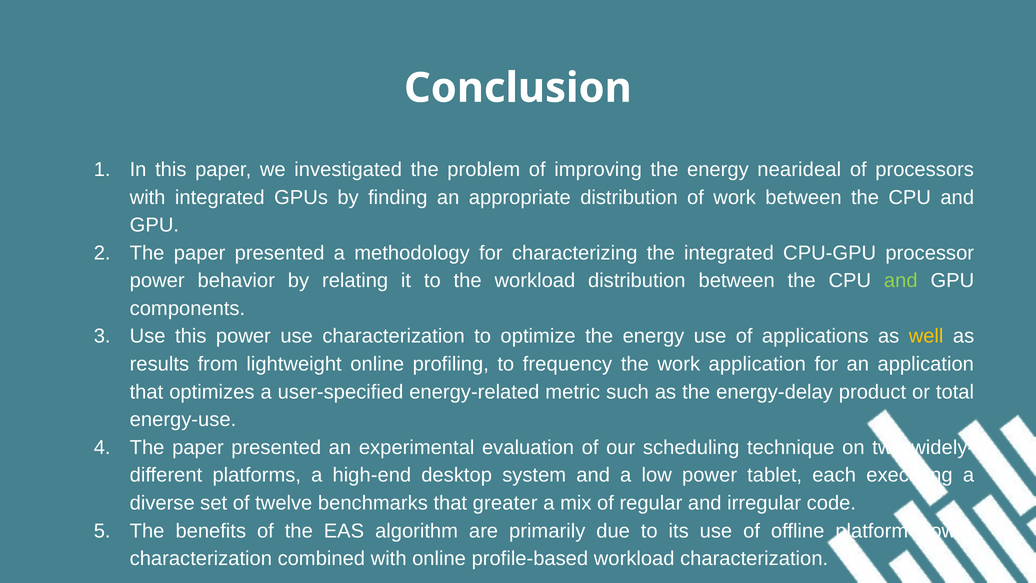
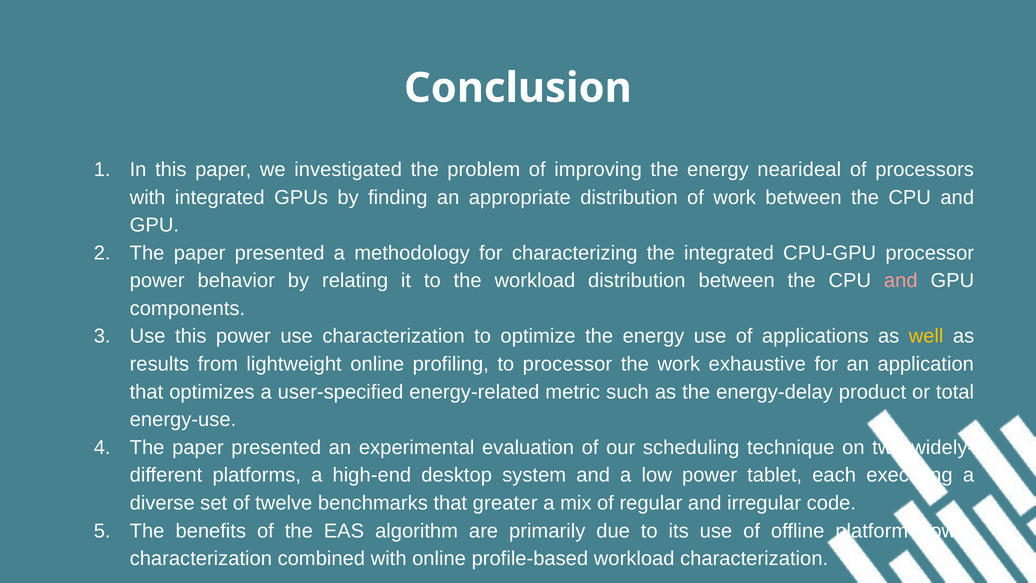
and at (901, 281) colour: light green -> pink
to frequency: frequency -> processor
work application: application -> exhaustive
